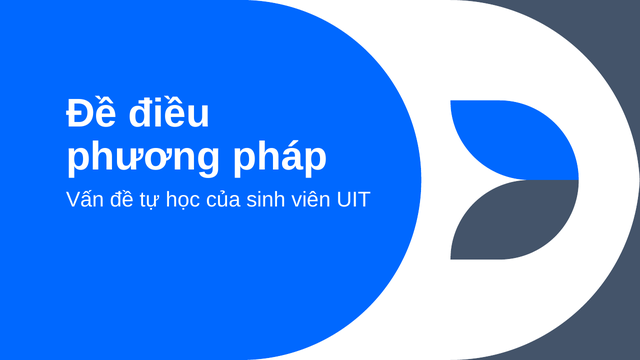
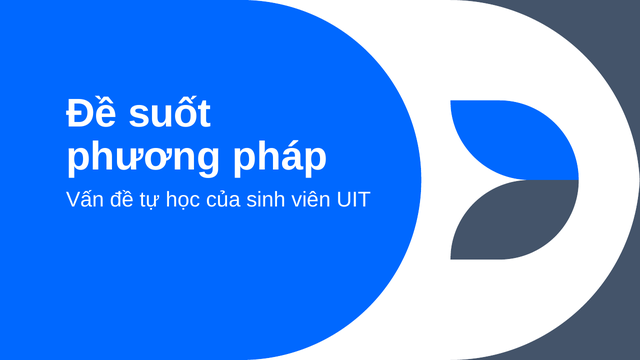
điều: điều -> suốt
